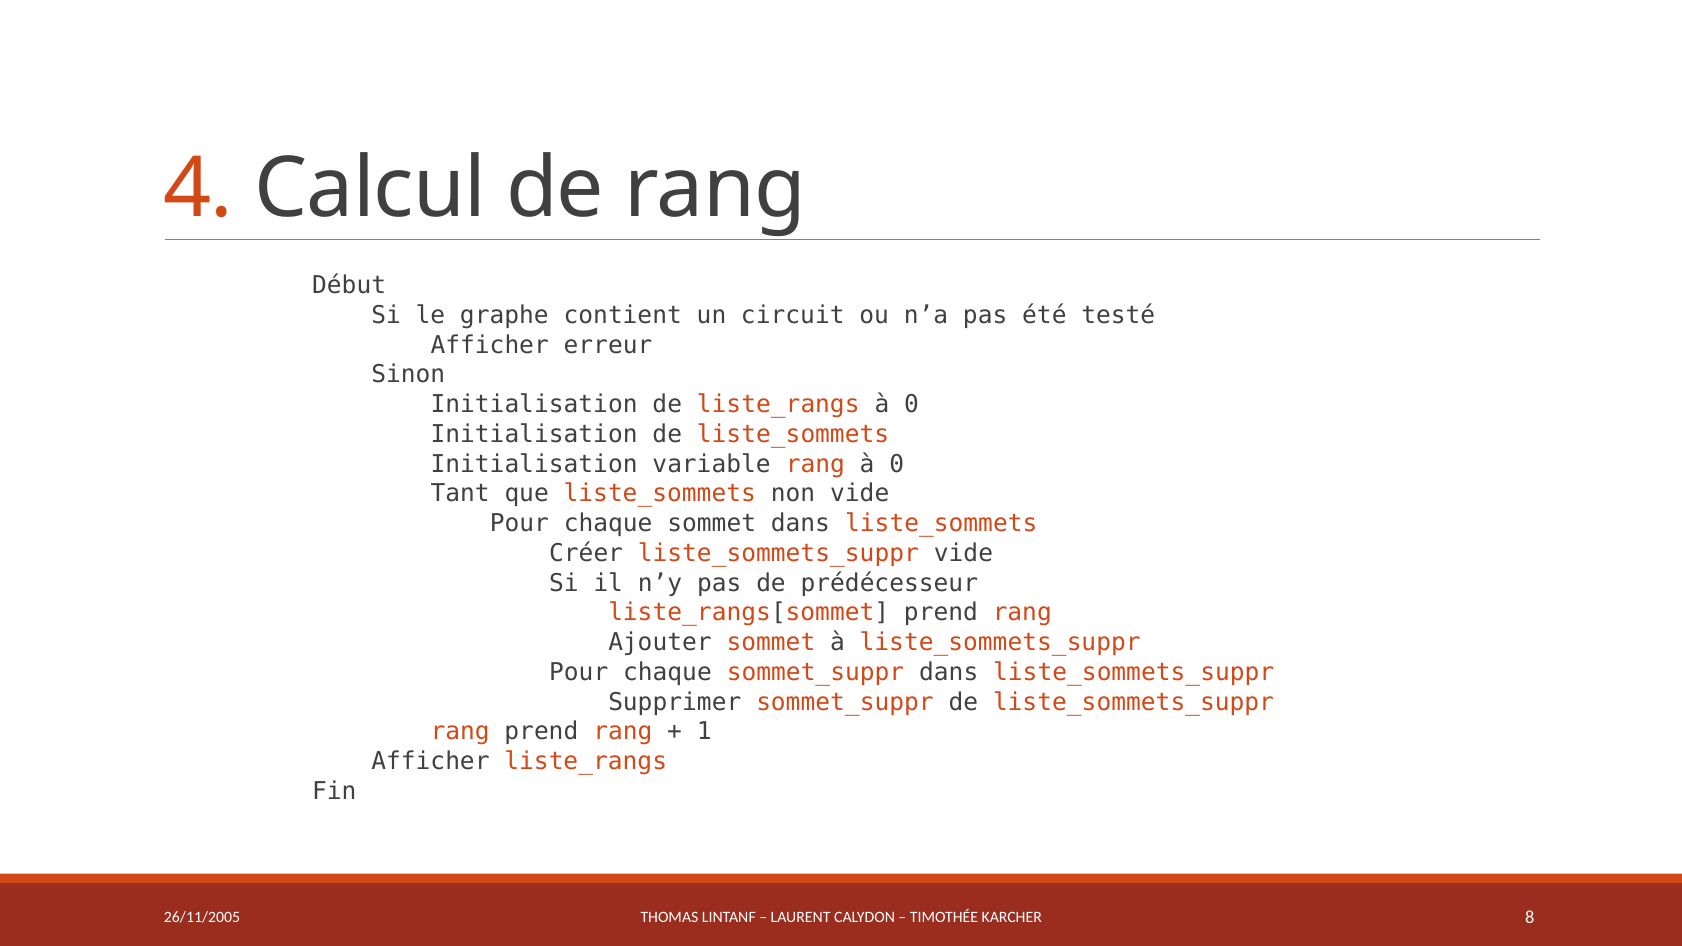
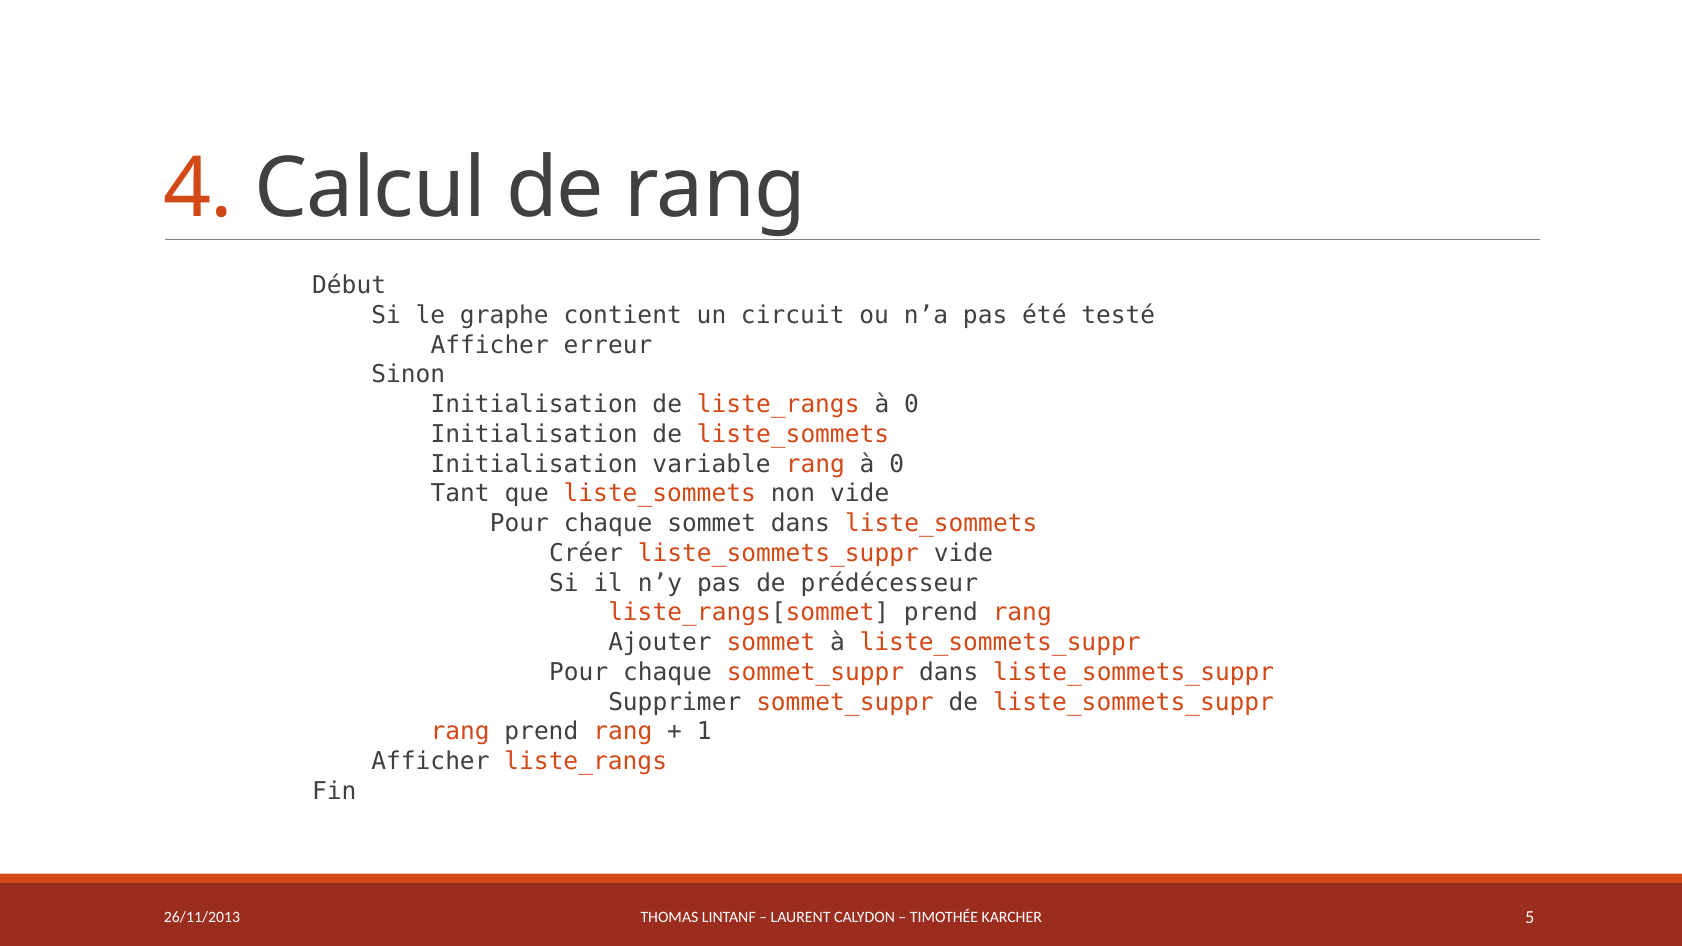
26/11/2005: 26/11/2005 -> 26/11/2013
8: 8 -> 5
